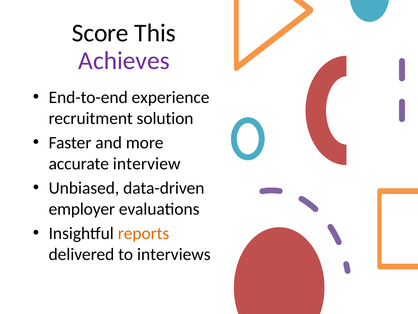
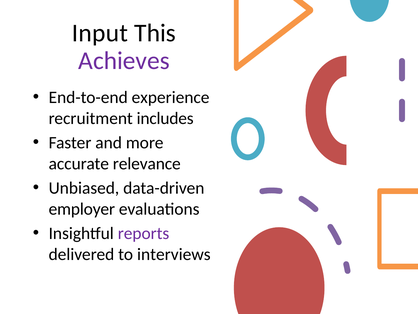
Score: Score -> Input
solution: solution -> includes
interview: interview -> relevance
reports colour: orange -> purple
